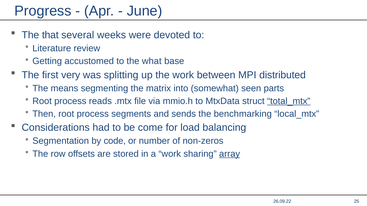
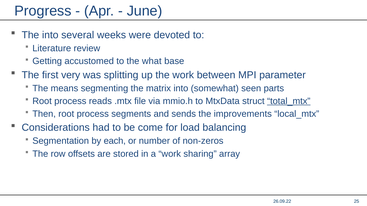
The that: that -> into
distributed: distributed -> parameter
benchmarking: benchmarking -> improvements
code: code -> each
array underline: present -> none
